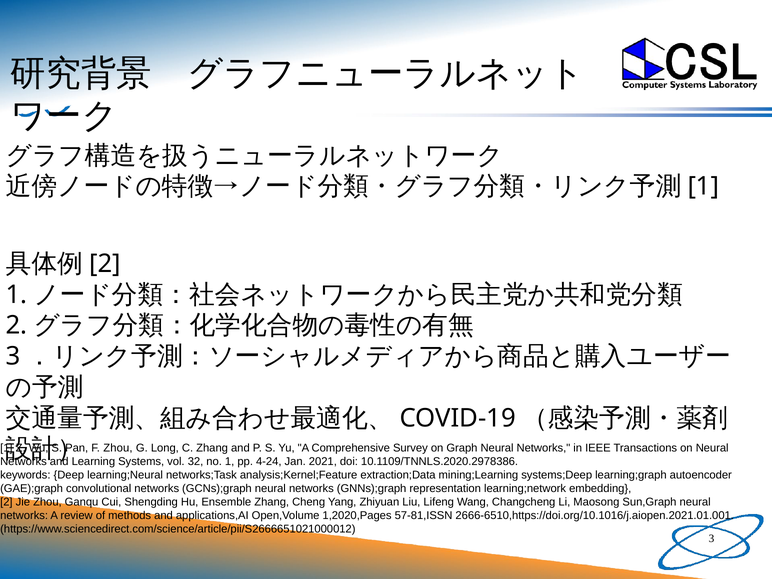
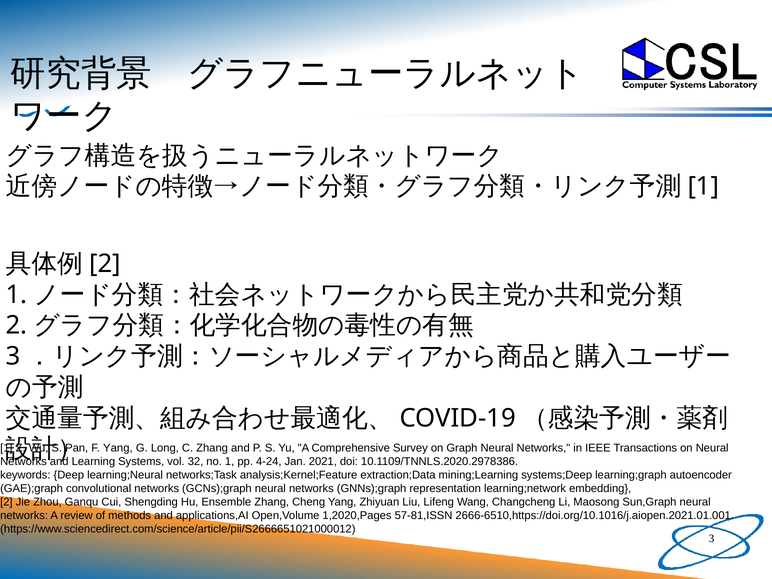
F Zhou: Zhou -> Yang
